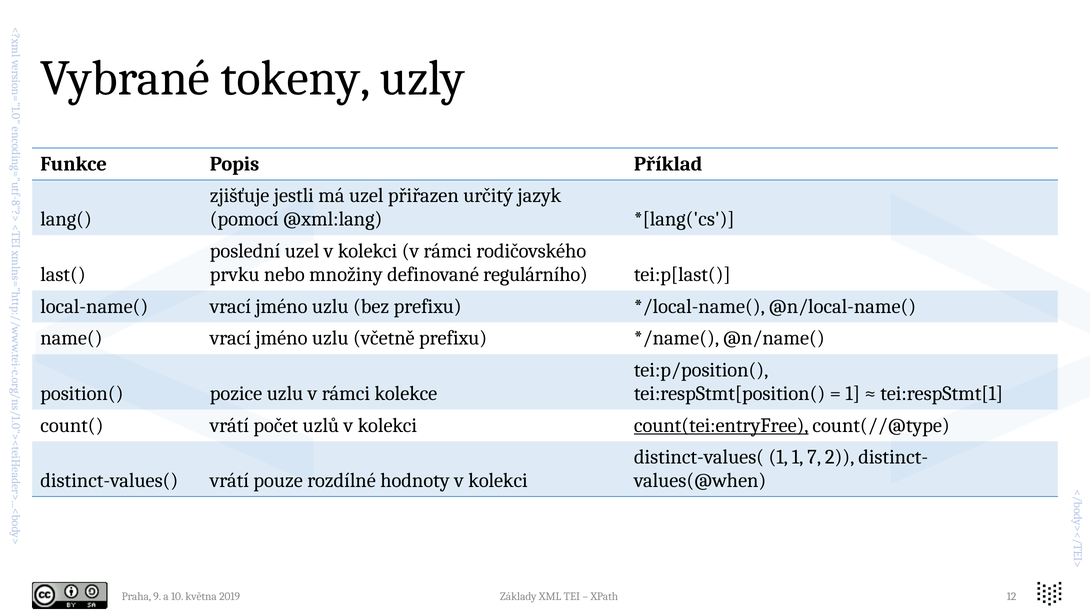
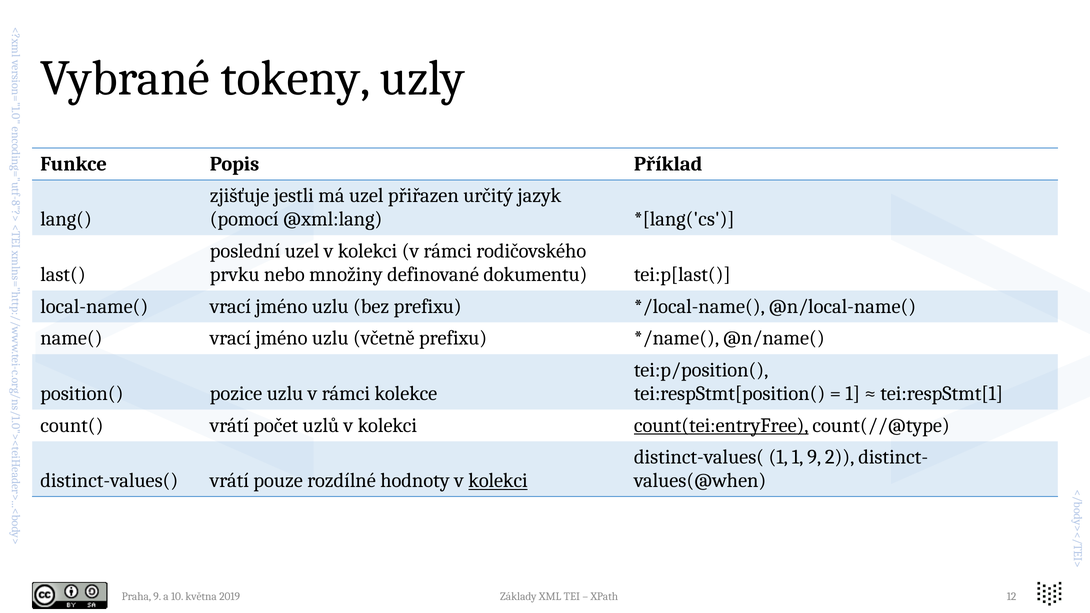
regulárního: regulárního -> dokumentu
1 7: 7 -> 9
kolekci at (498, 481) underline: none -> present
